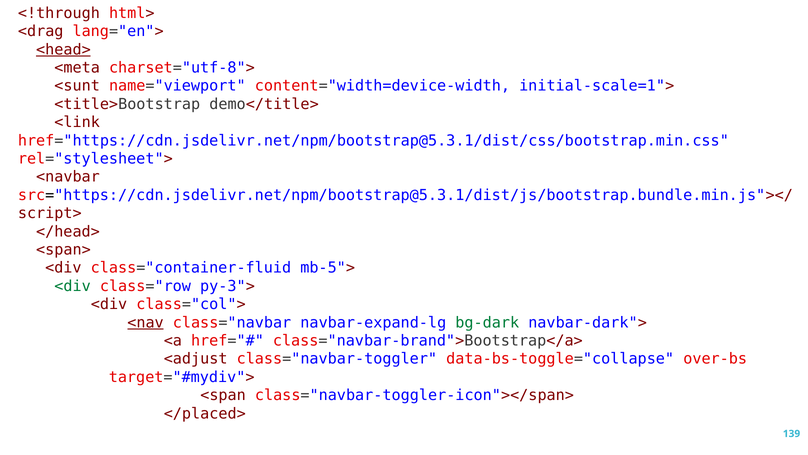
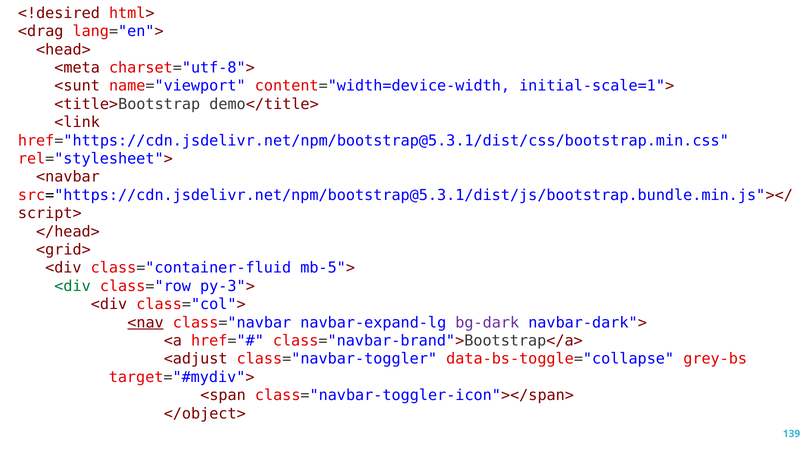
<!through: <!through -> <!desired
<head> underline: present -> none
<span>: <span> -> <grid>
bg-dark colour: green -> purple
over-bs: over-bs -> grey-bs
</placed>: </placed> -> </object>
